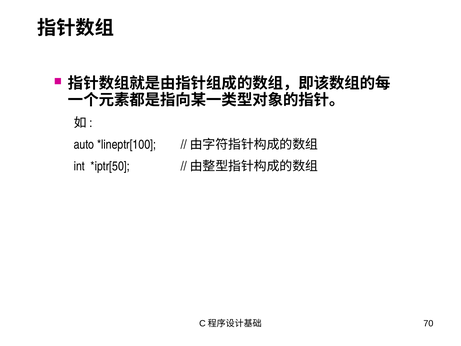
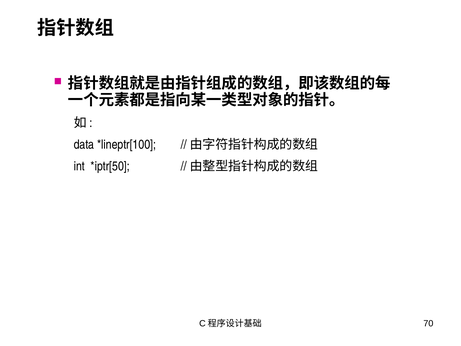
auto: auto -> data
